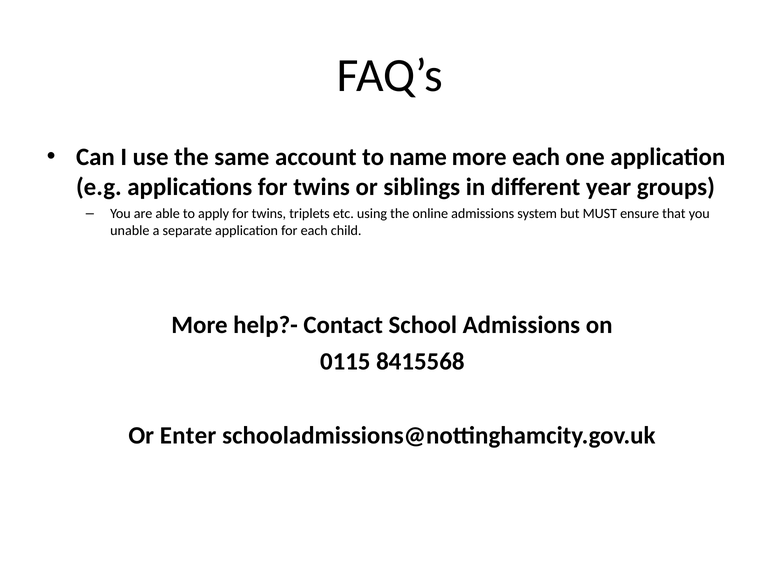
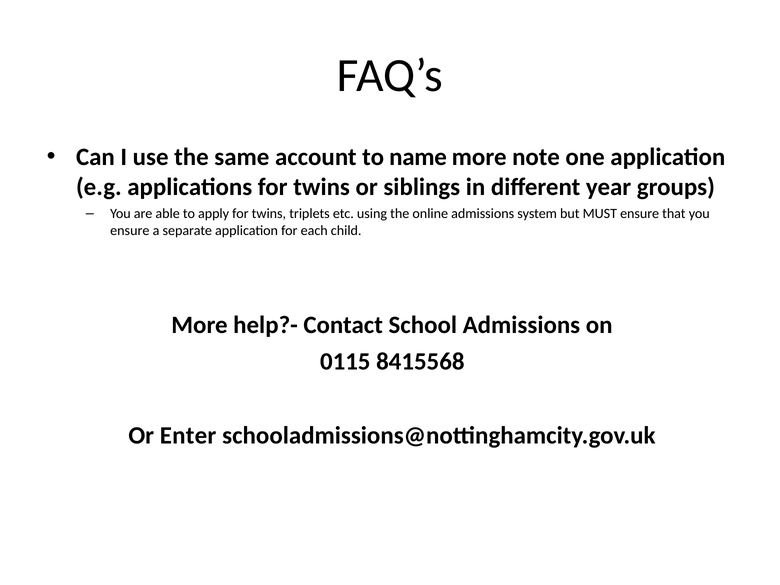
more each: each -> note
unable at (130, 231): unable -> ensure
